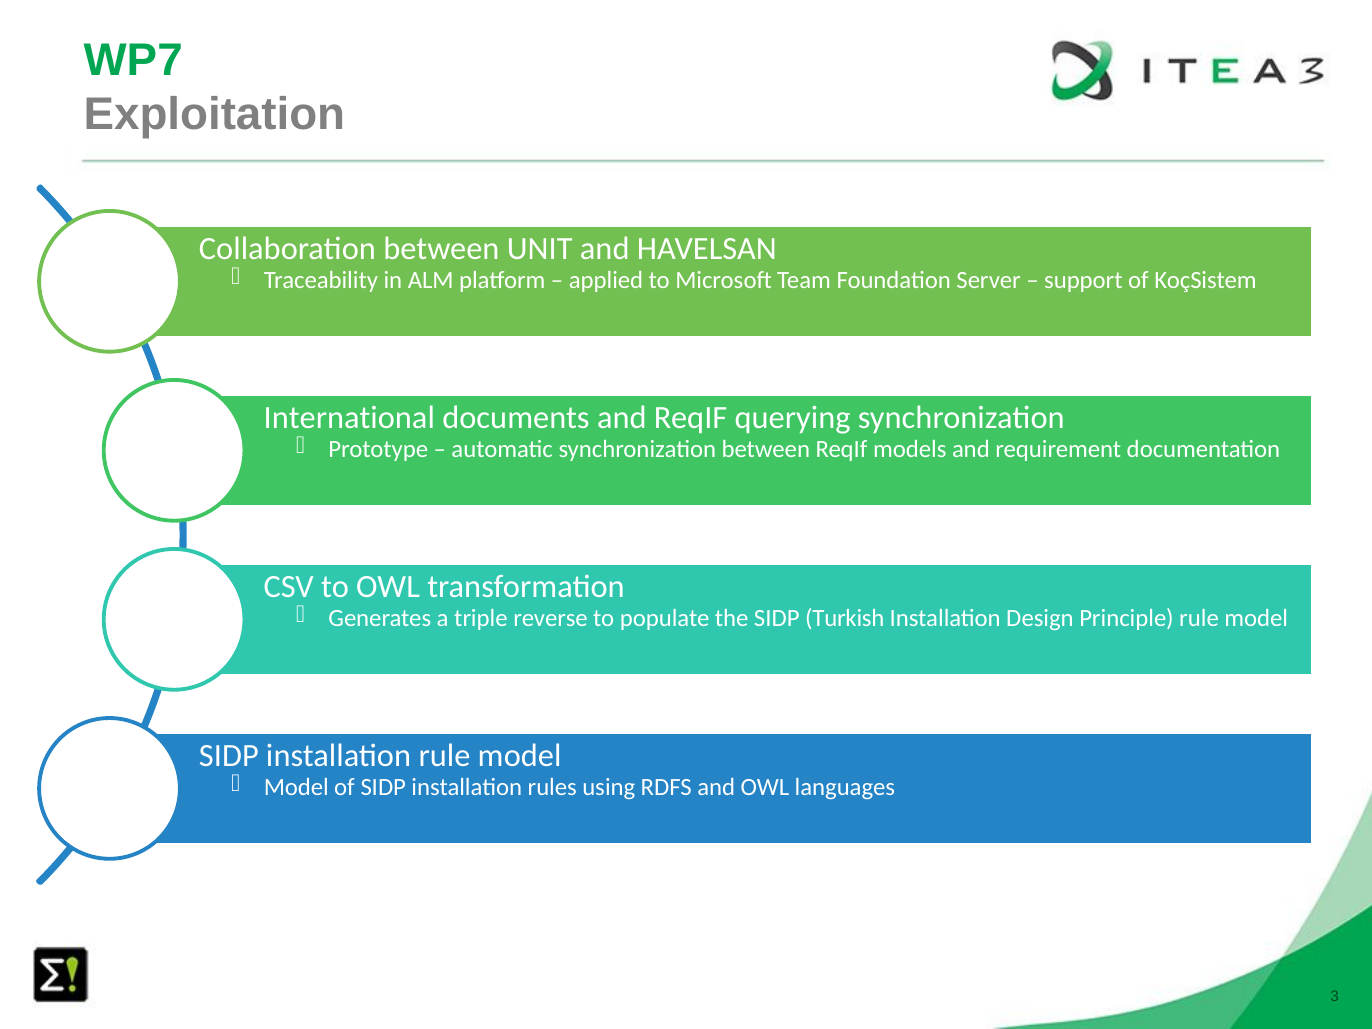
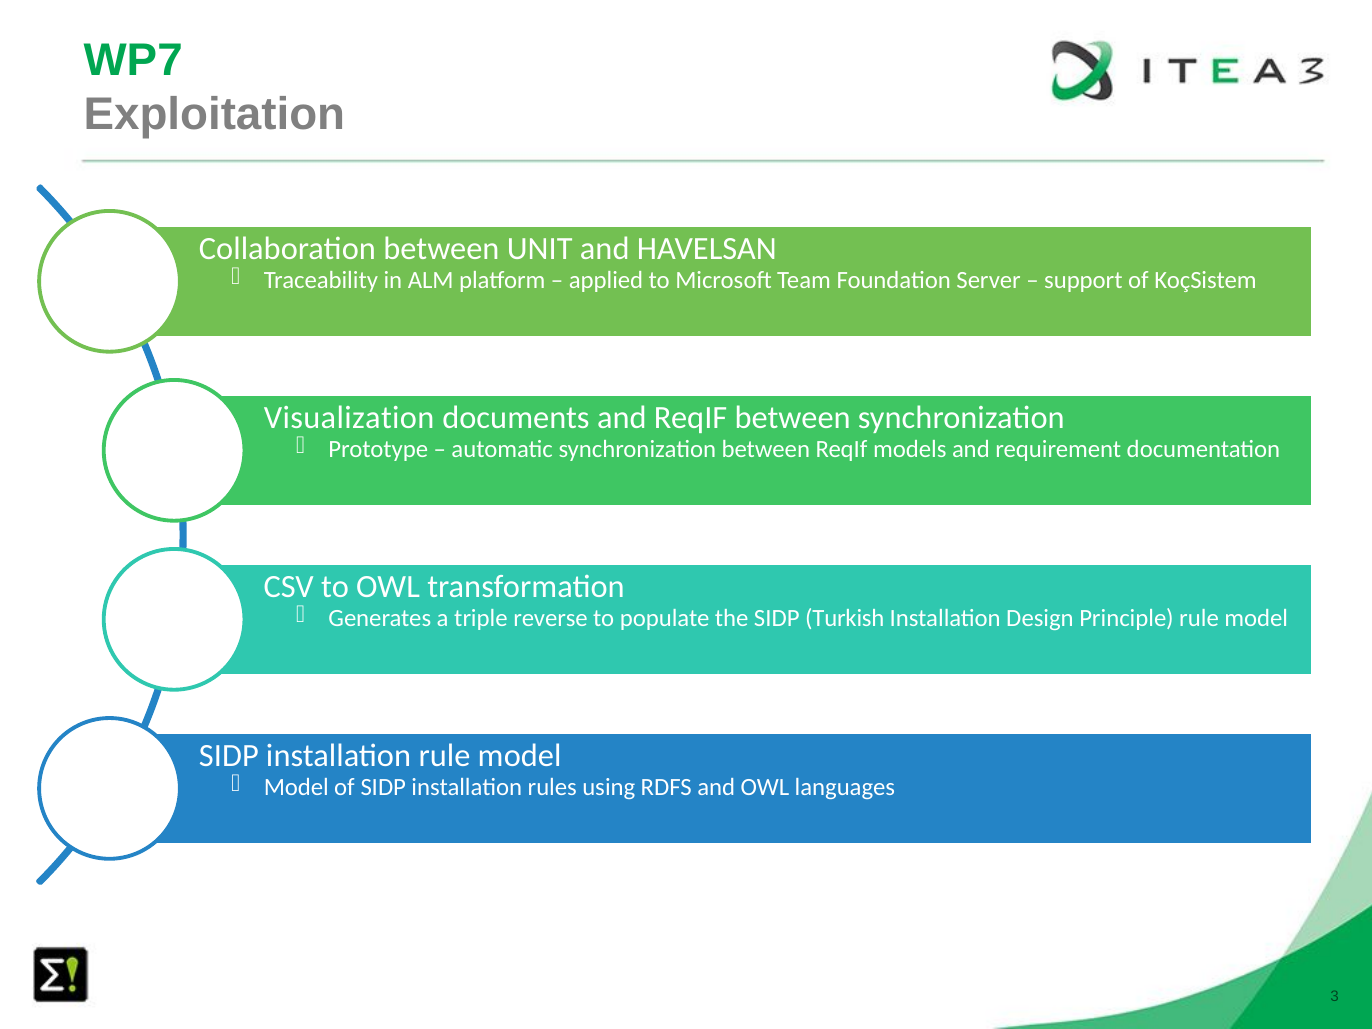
International: International -> Visualization
ReqIF querying: querying -> between
